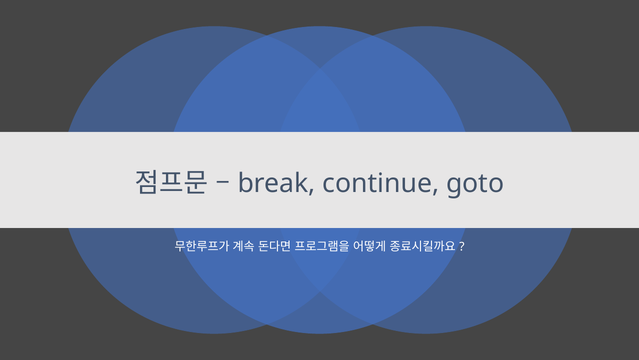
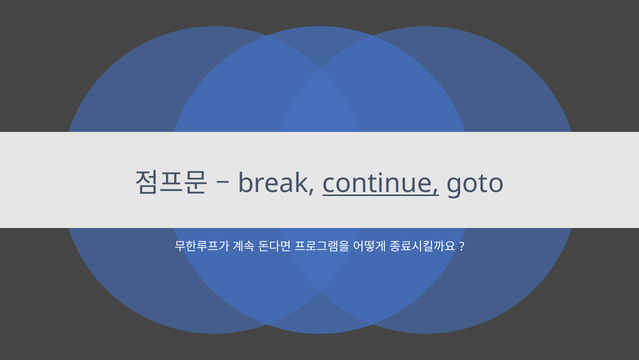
continue underline: none -> present
